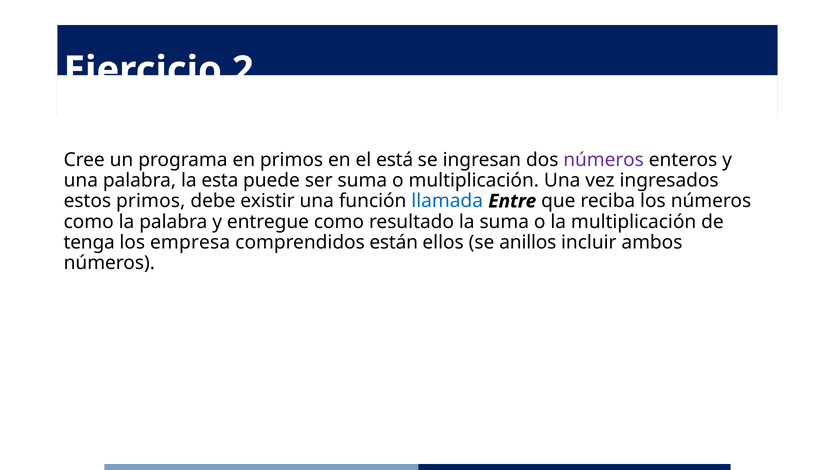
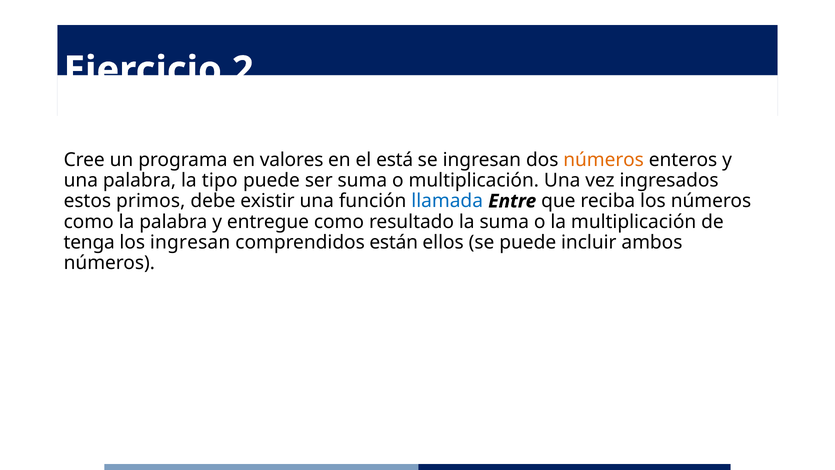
en primos: primos -> valores
números at (604, 160) colour: purple -> orange
esta: esta -> tipo
los empresa: empresa -> ingresan
se anillos: anillos -> puede
